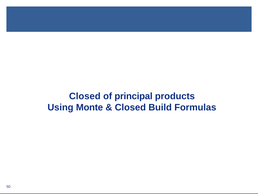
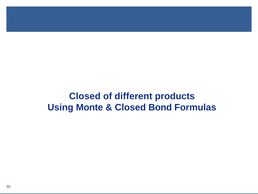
principal: principal -> different
Build: Build -> Bond
